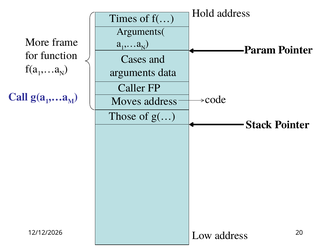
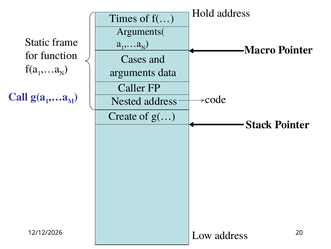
More: More -> Static
Param: Param -> Macro
Moves: Moves -> Nested
Those: Those -> Create
